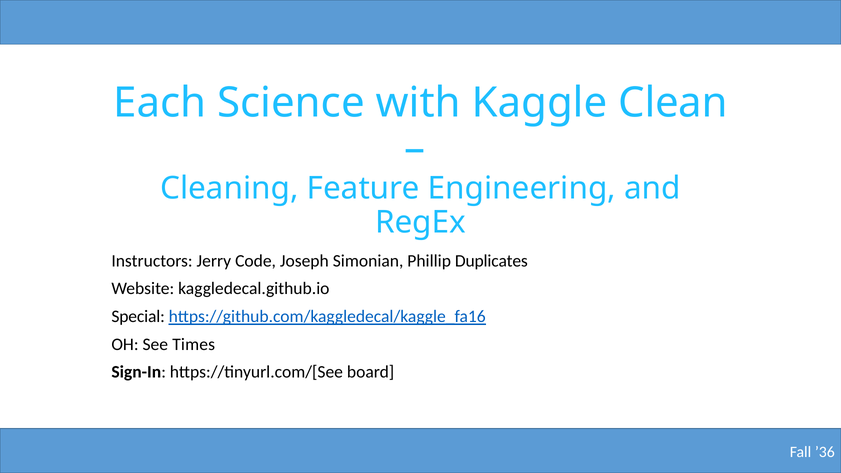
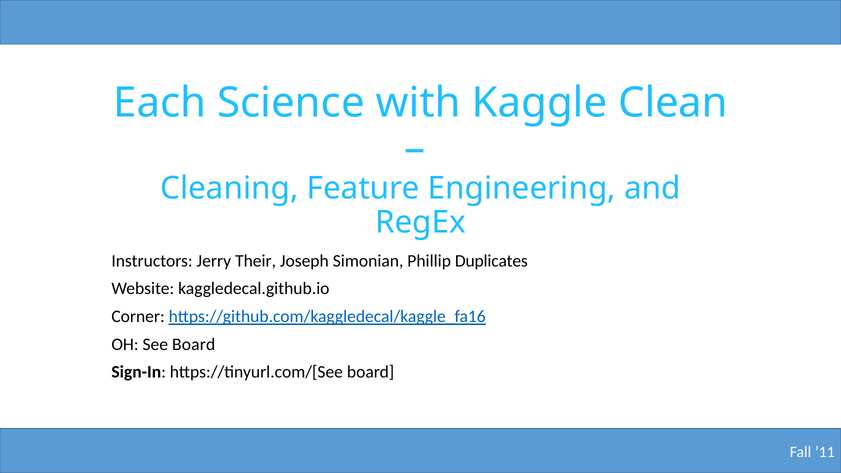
Code: Code -> Their
Special: Special -> Corner
See Times: Times -> Board
’36: ’36 -> ’11
